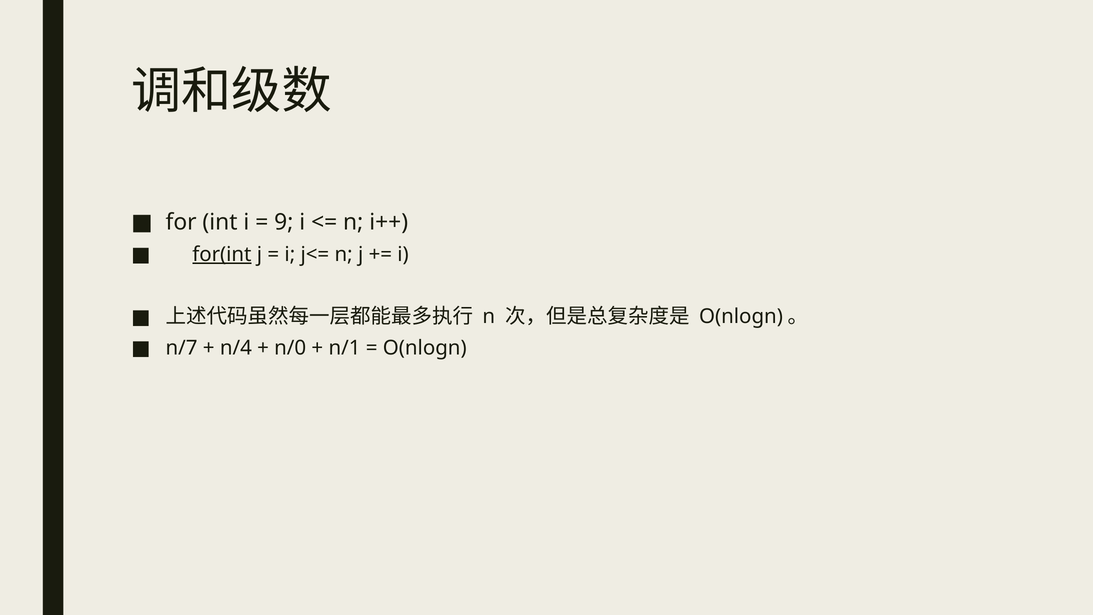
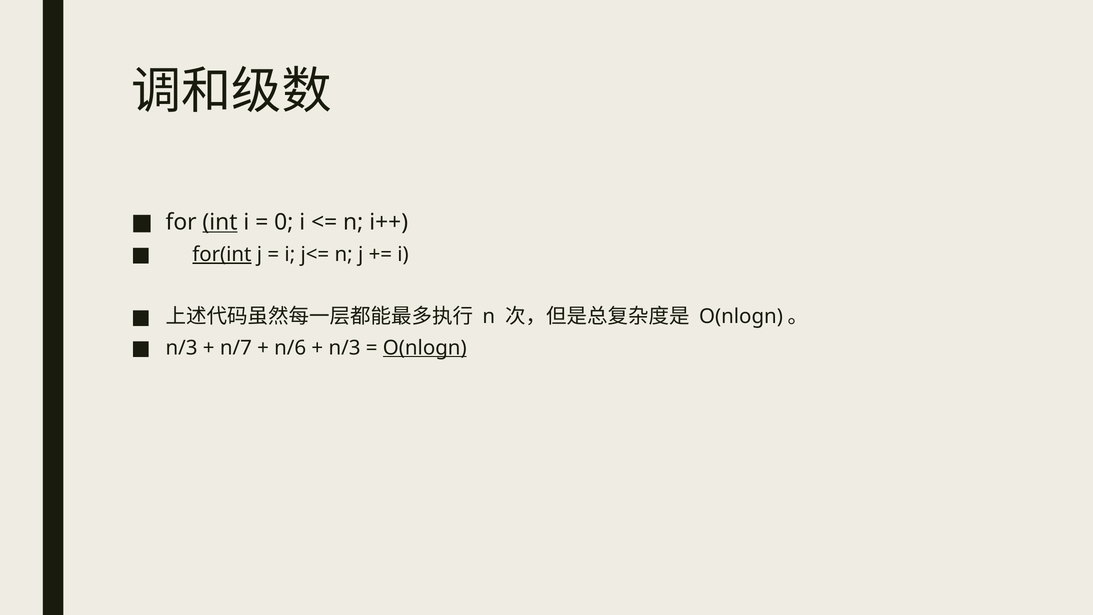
int underline: none -> present
9: 9 -> 0
n/7 at (182, 348): n/7 -> n/3
n/4: n/4 -> n/7
n/0: n/0 -> n/6
n/1 at (345, 348): n/1 -> n/3
O(nlogn underline: none -> present
